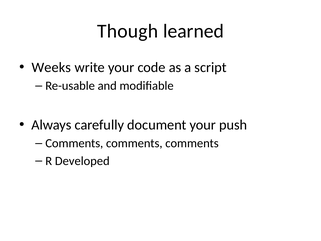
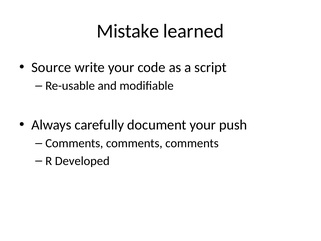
Though: Though -> Mistake
Weeks: Weeks -> Source
